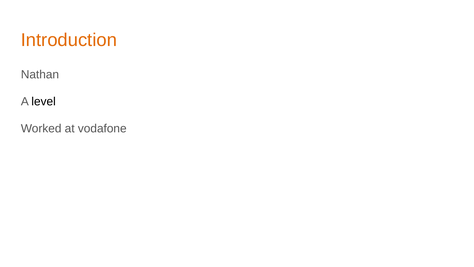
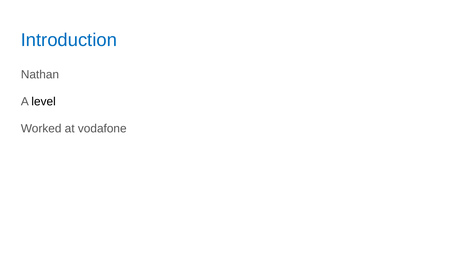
Introduction colour: orange -> blue
